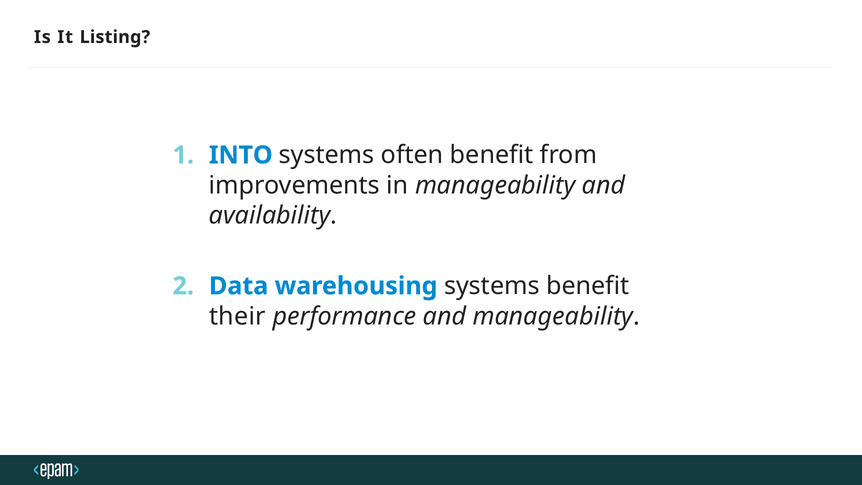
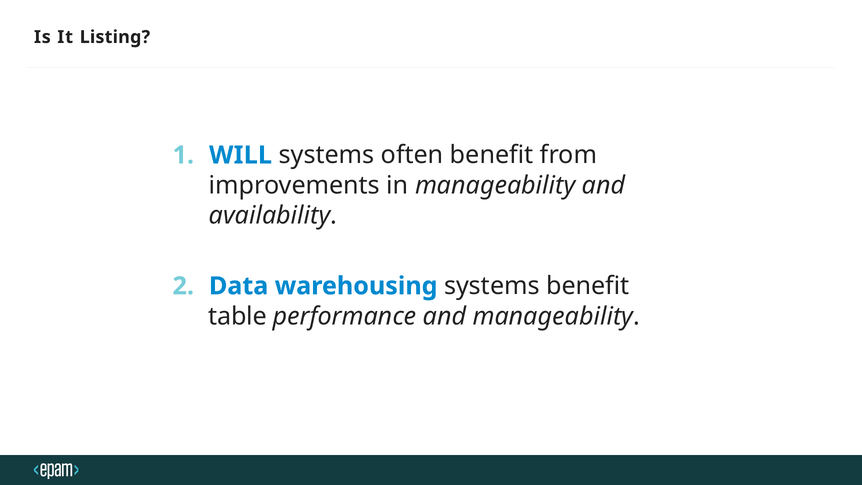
INTO: INTO -> WILL
their: their -> table
